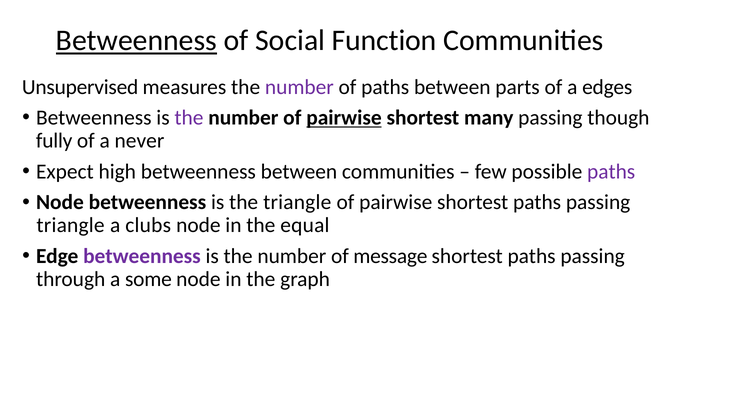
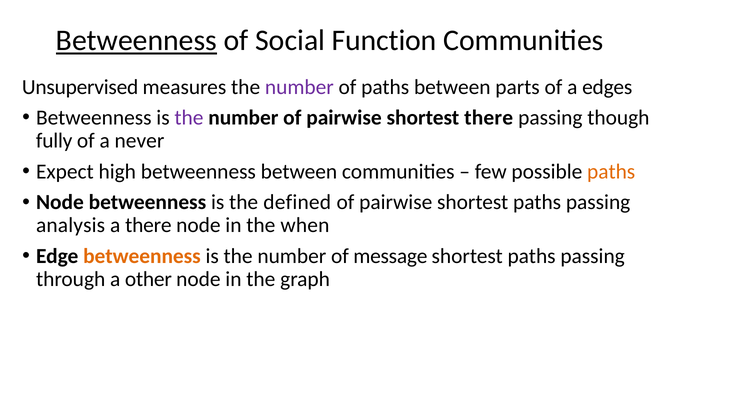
pairwise at (344, 118) underline: present -> none
shortest many: many -> there
paths at (611, 171) colour: purple -> orange
the triangle: triangle -> defined
triangle at (71, 225): triangle -> analysis
a clubs: clubs -> there
equal: equal -> when
betweenness at (142, 256) colour: purple -> orange
some: some -> other
